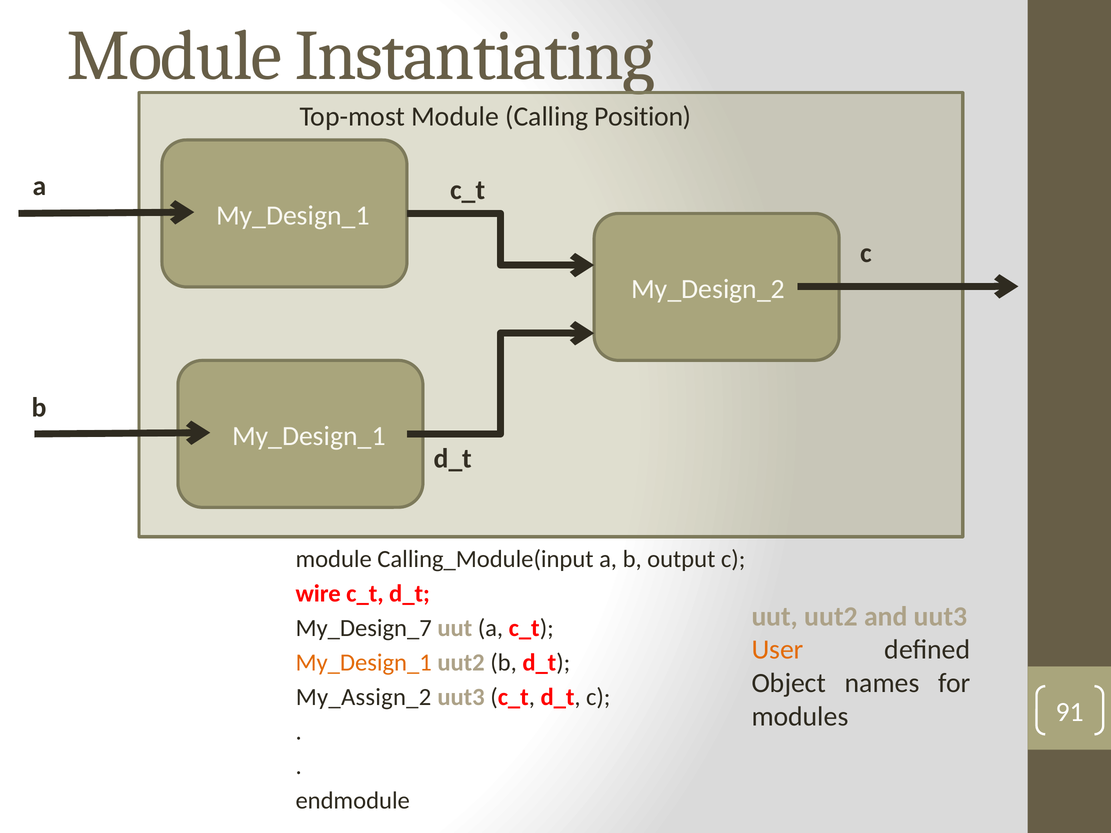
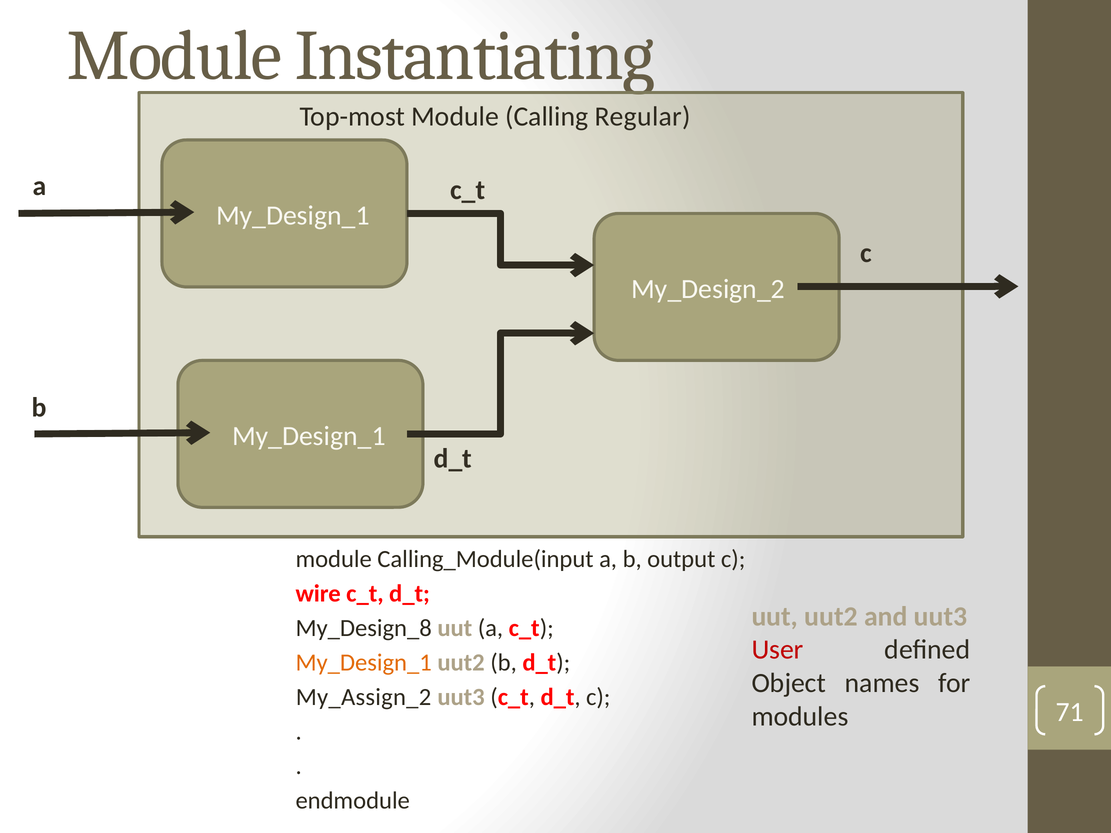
Position: Position -> Regular
My_Design_7: My_Design_7 -> My_Design_8
User colour: orange -> red
91: 91 -> 71
